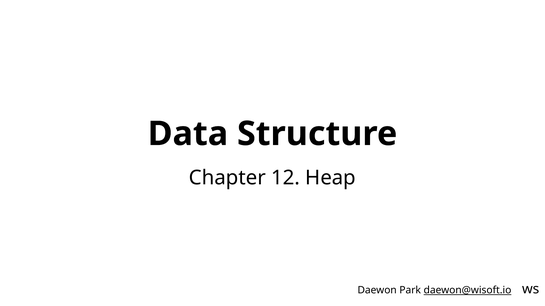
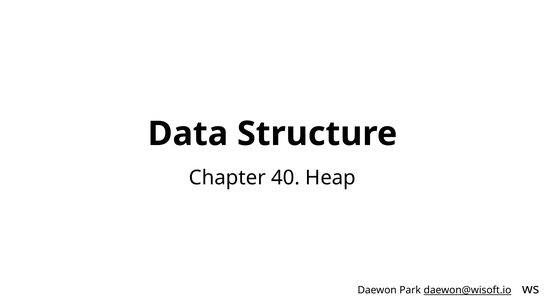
12: 12 -> 40
